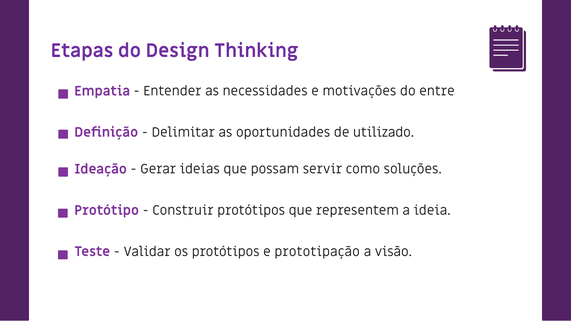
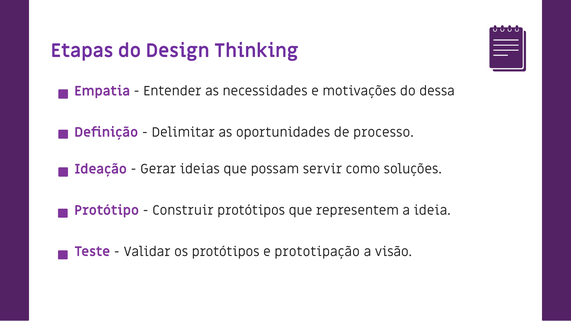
entre: entre -> dessa
utilizado: utilizado -> processo
